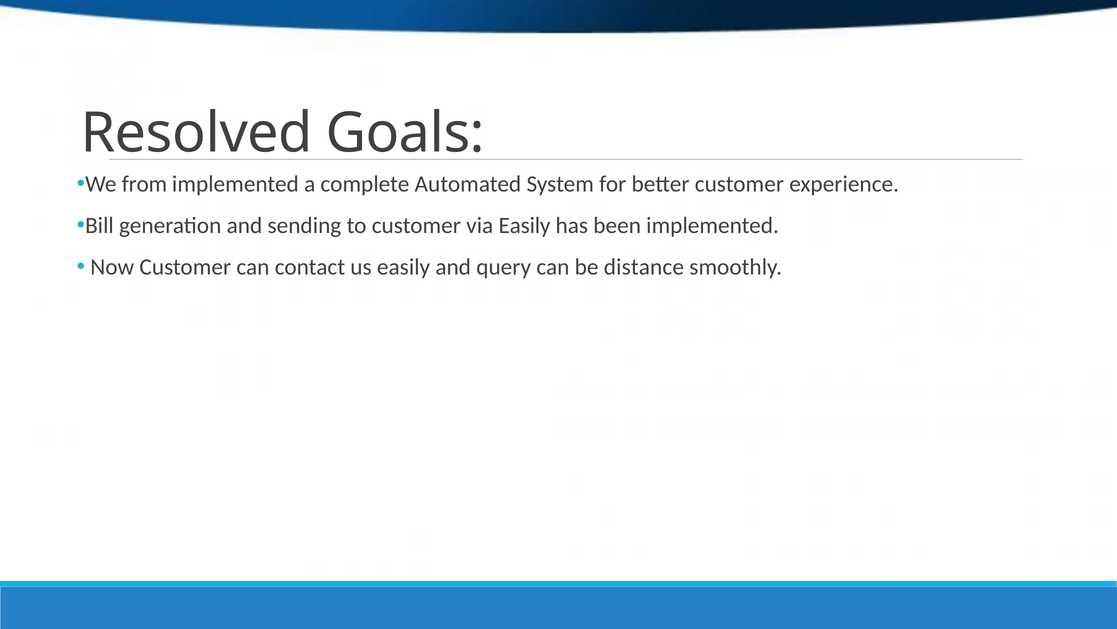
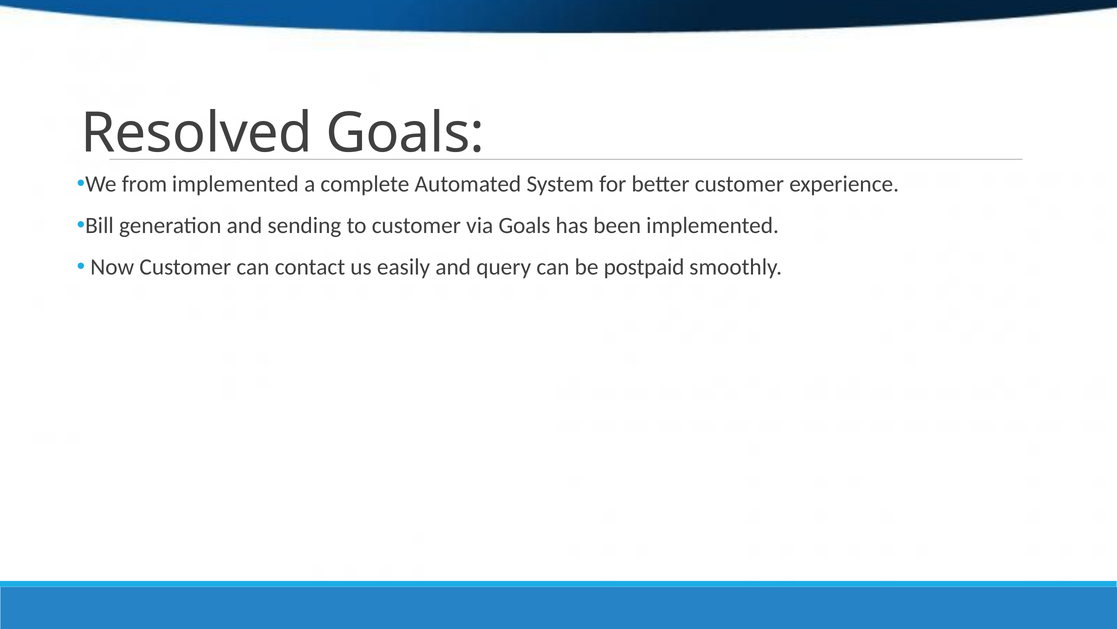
via Easily: Easily -> Goals
distance: distance -> postpaid
